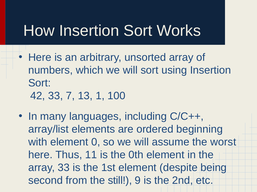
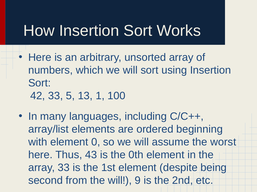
7: 7 -> 5
11: 11 -> 43
the still: still -> will
